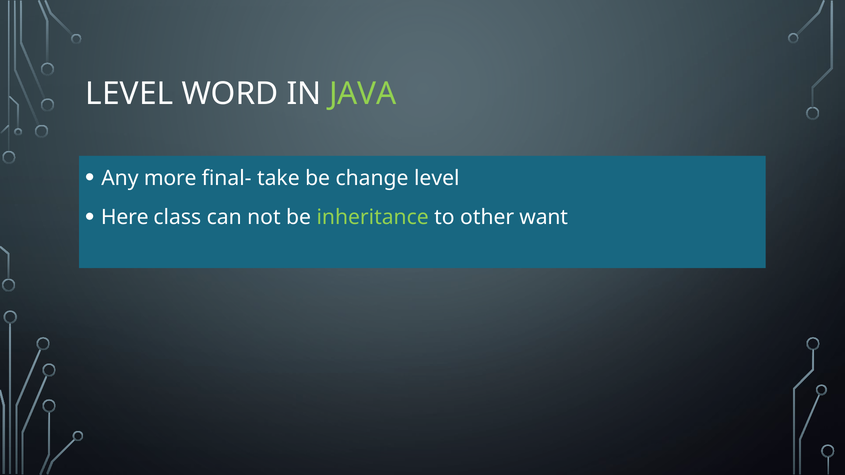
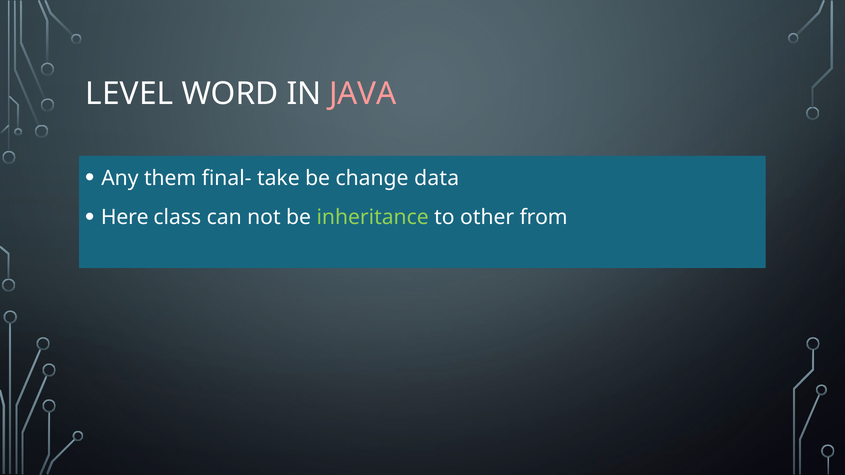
JAVA colour: light green -> pink
more: more -> them
change level: level -> data
want: want -> from
